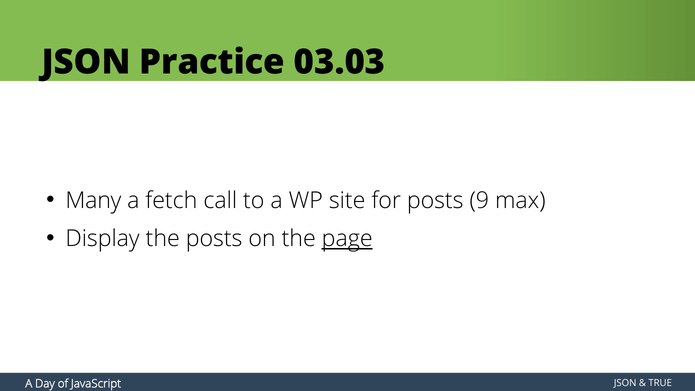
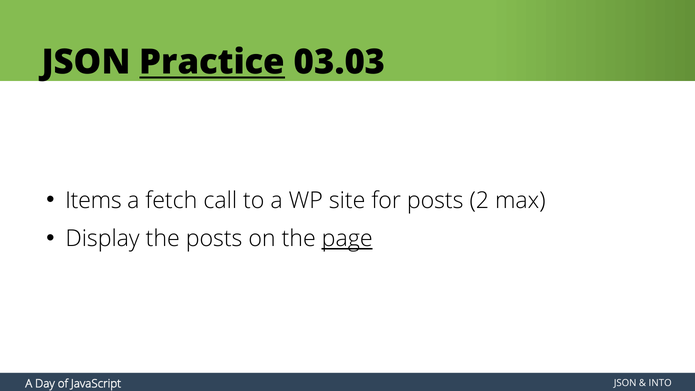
Practice underline: none -> present
Many: Many -> Items
9: 9 -> 2
TRUE: TRUE -> INTO
